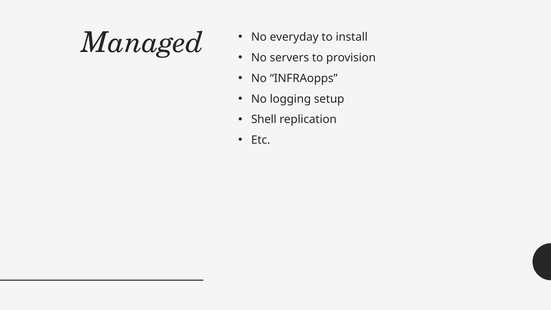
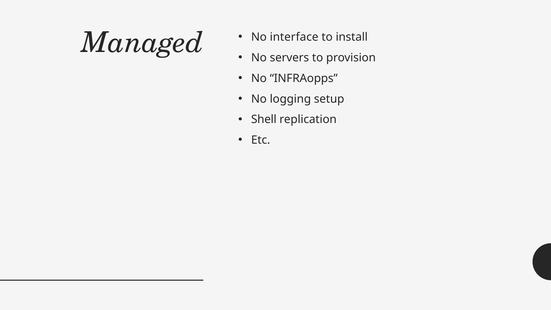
everyday: everyday -> interface
